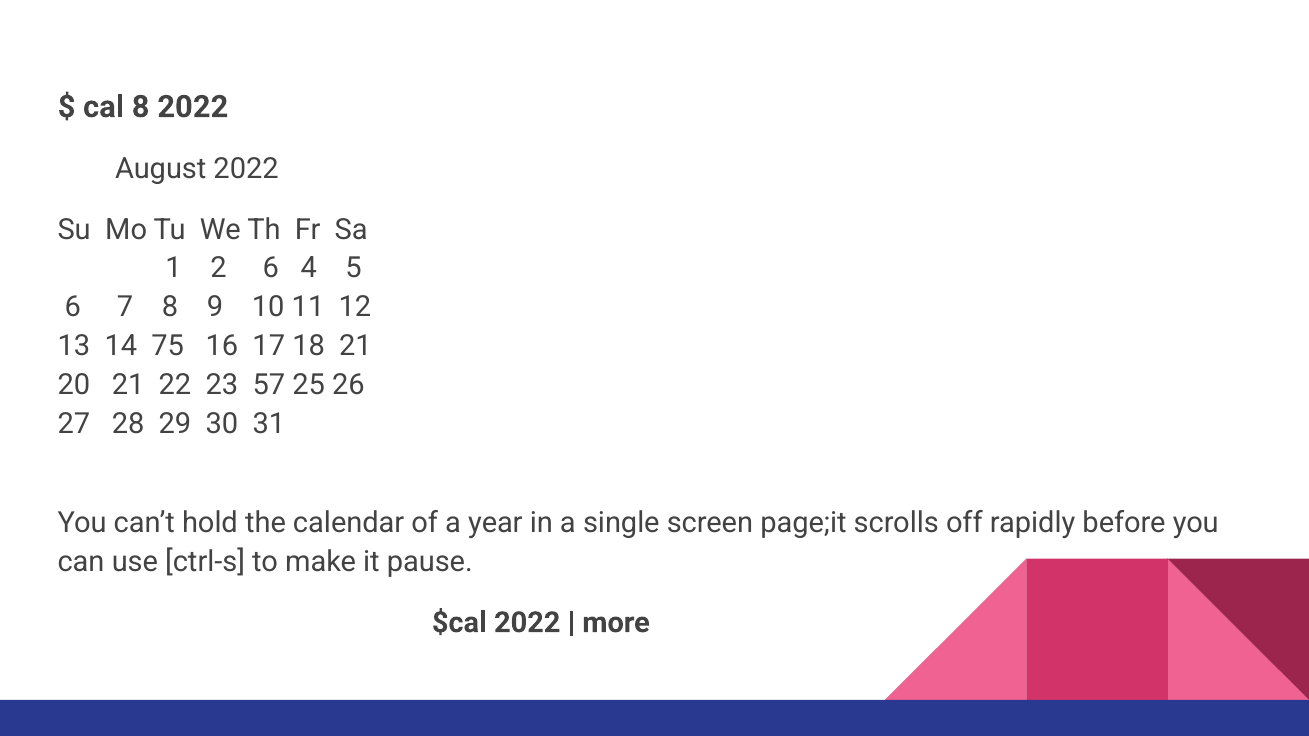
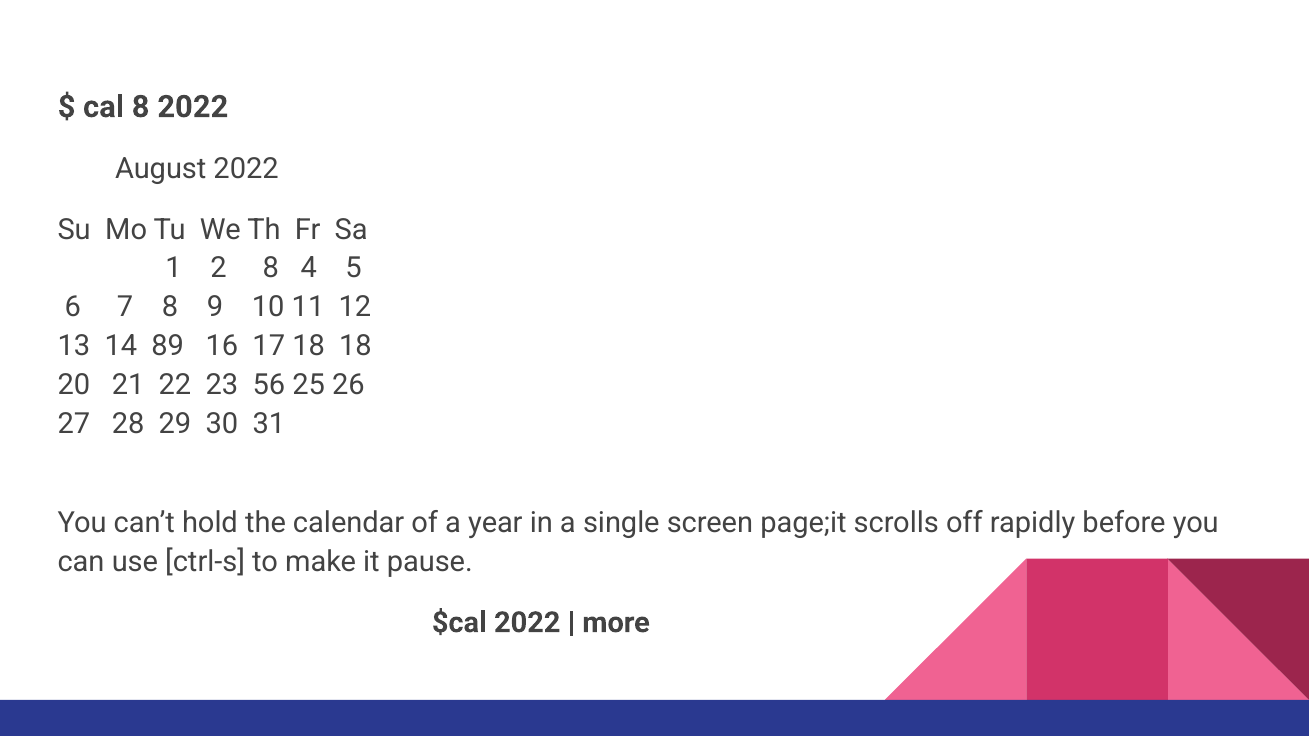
2 6: 6 -> 8
75: 75 -> 89
18 21: 21 -> 18
57: 57 -> 56
